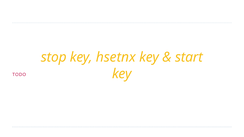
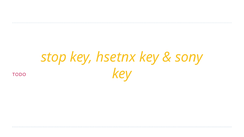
start: start -> sony
